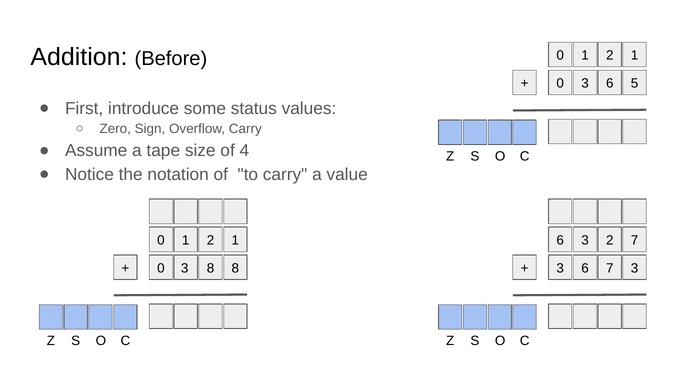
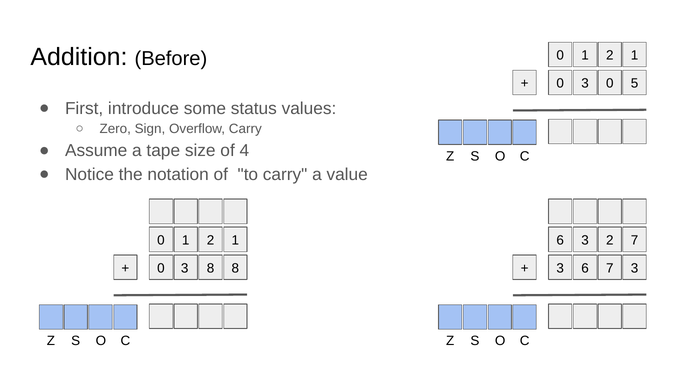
0 3 6: 6 -> 0
